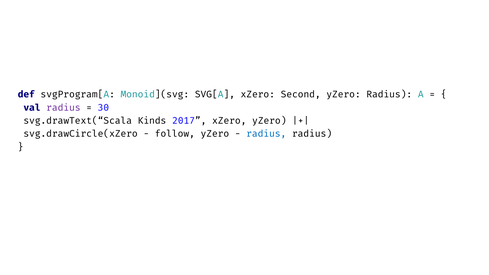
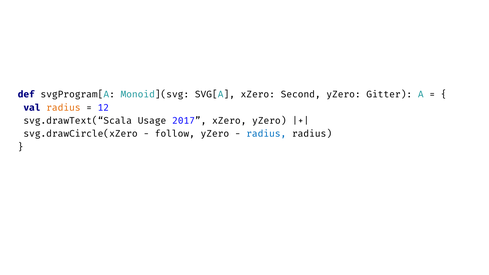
yZero Radius: Radius -> Gitter
radius at (63, 108) colour: purple -> orange
30: 30 -> 12
Kinds: Kinds -> Usage
